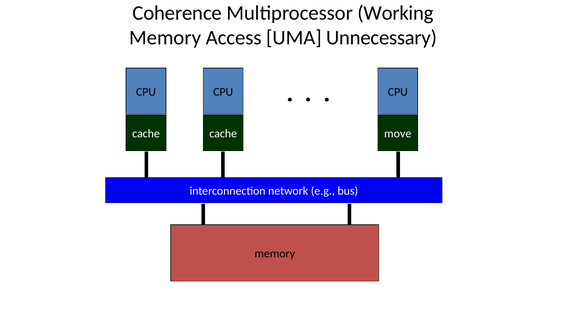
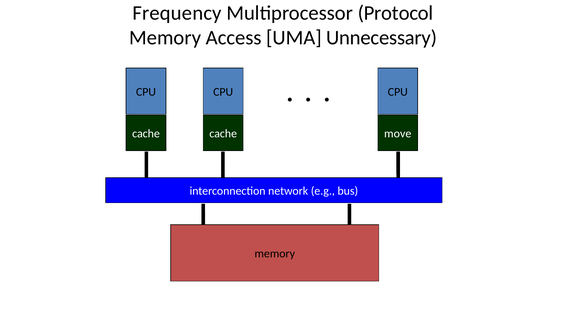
Coherence: Coherence -> Frequency
Working: Working -> Protocol
